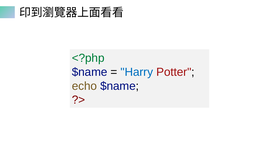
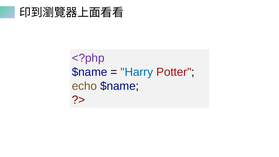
<?php colour: green -> purple
